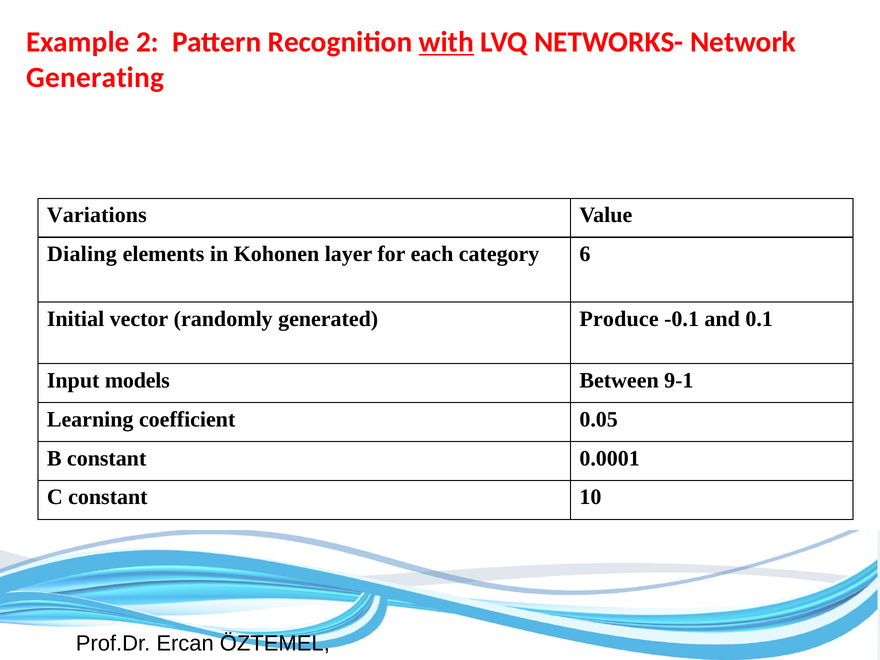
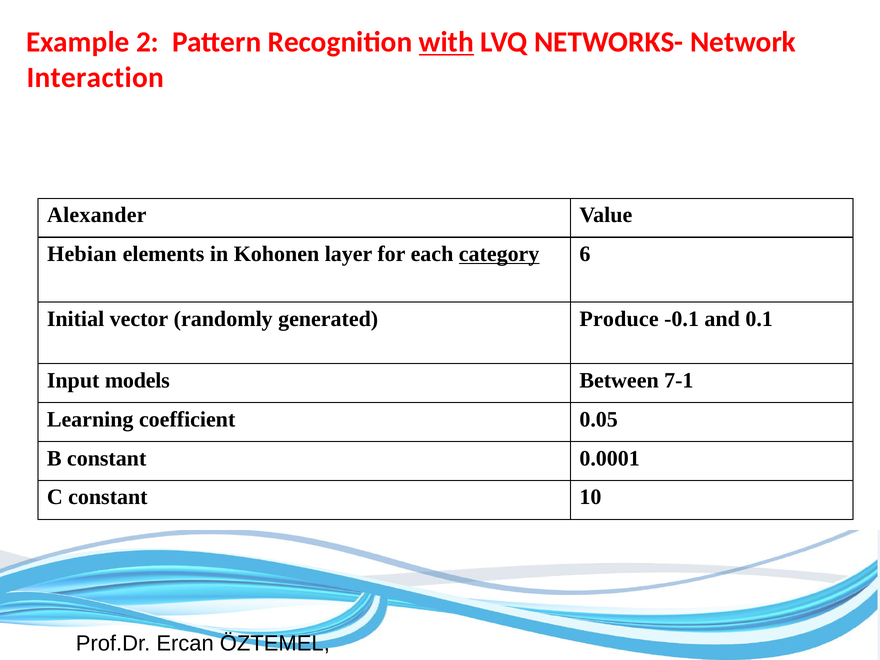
Generating: Generating -> Interaction
Variations: Variations -> Alexander
Dialing: Dialing -> Hebian
category underline: none -> present
9-1: 9-1 -> 7-1
